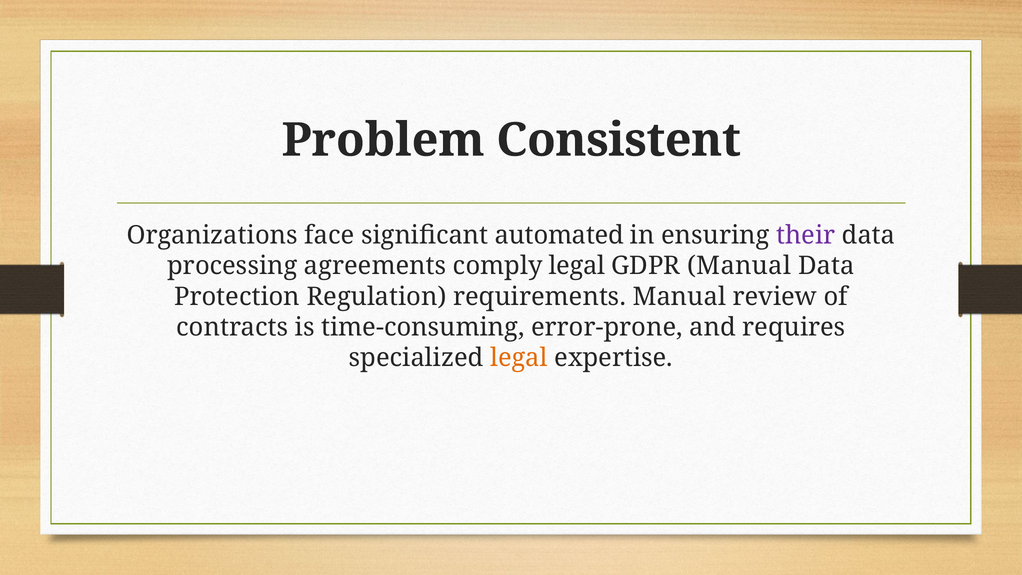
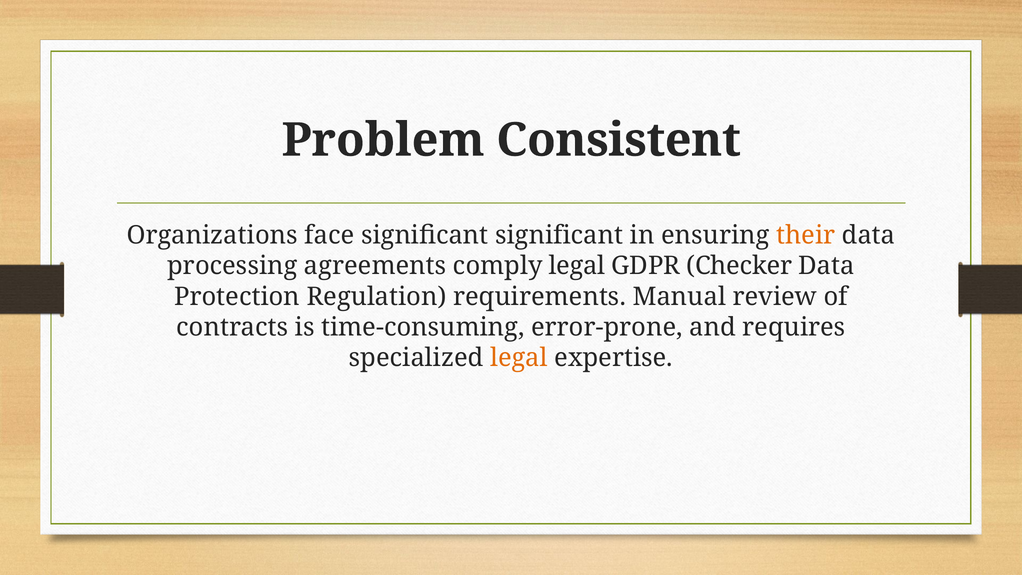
significant automated: automated -> significant
their colour: purple -> orange
GDPR Manual: Manual -> Checker
